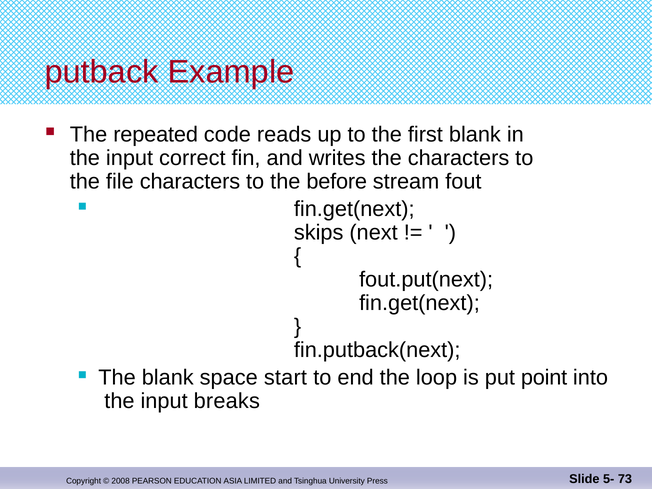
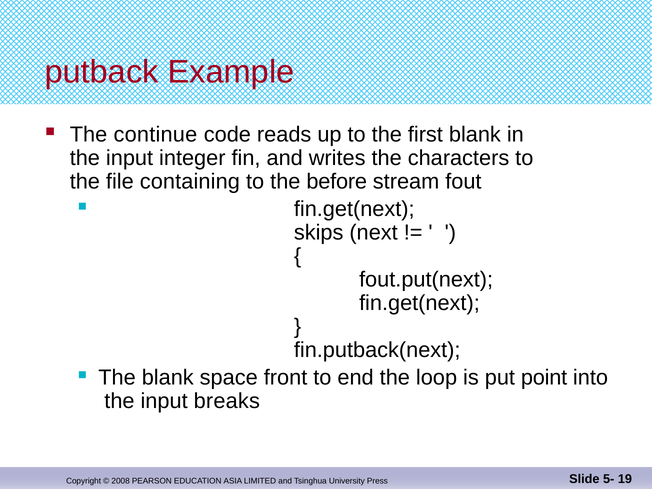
repeated: repeated -> continue
correct: correct -> integer
file characters: characters -> containing
start: start -> front
73: 73 -> 19
